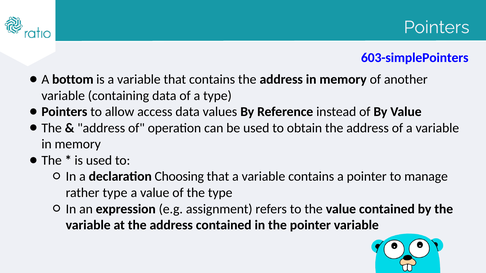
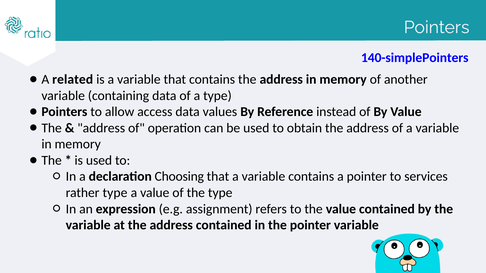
603-simplePointers: 603-simplePointers -> 140-simplePointers
bottom: bottom -> related
manage: manage -> services
